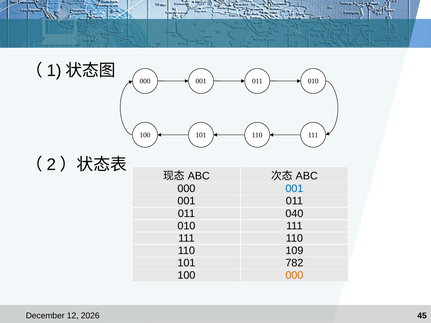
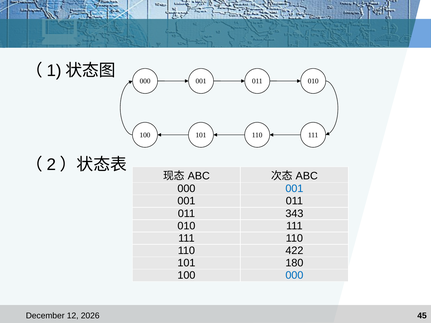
040: 040 -> 343
109: 109 -> 422
782: 782 -> 180
000 at (294, 276) colour: orange -> blue
